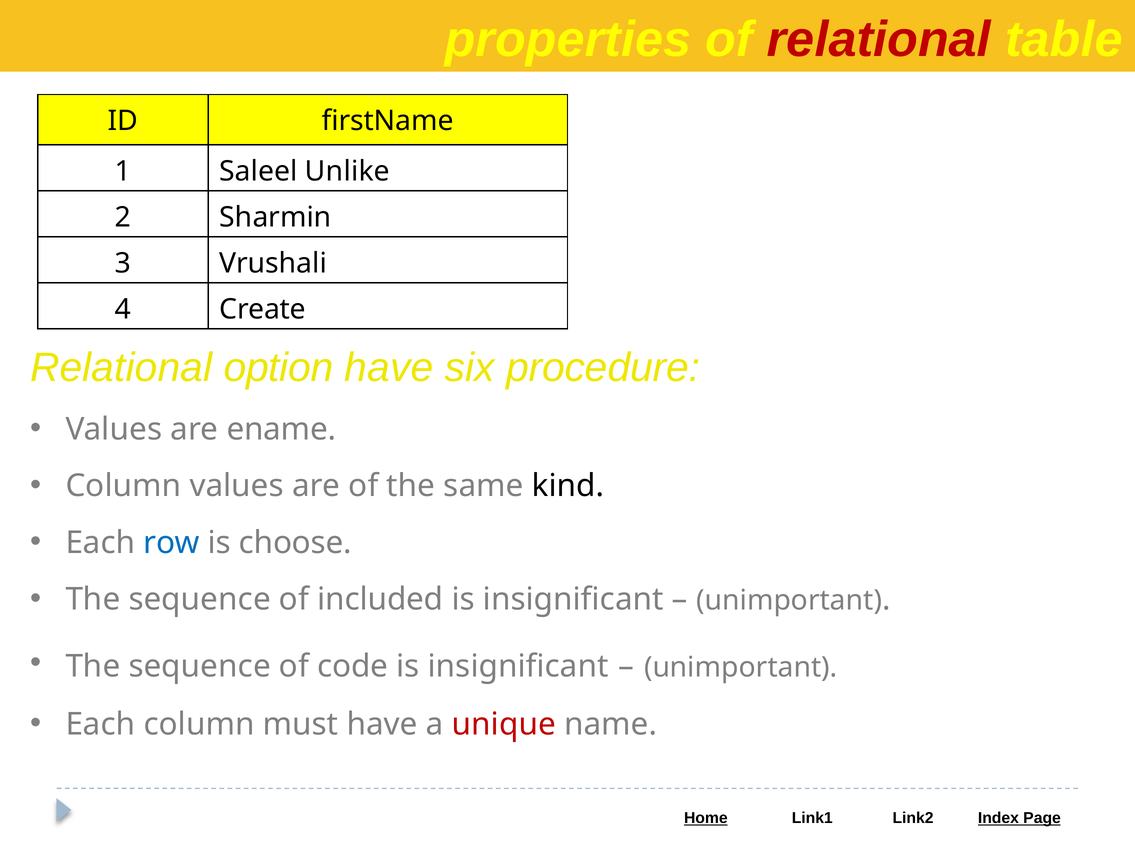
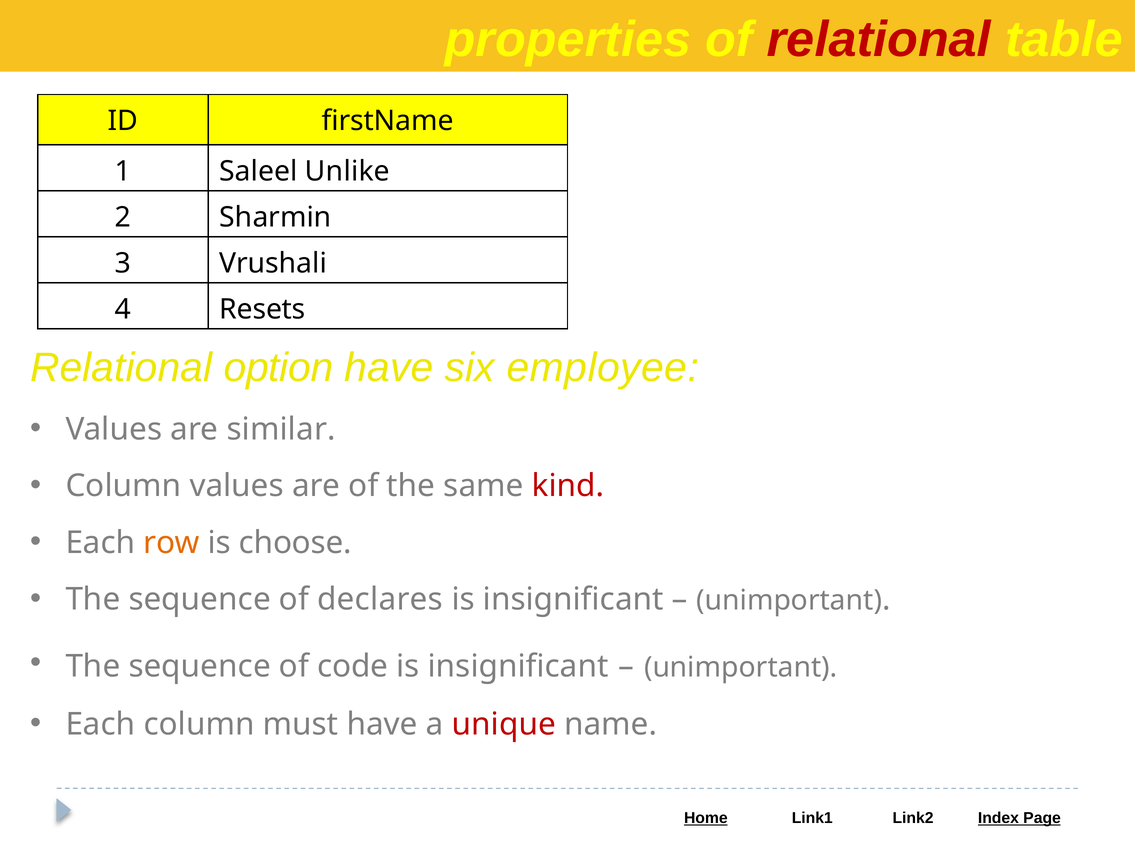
Create: Create -> Resets
procedure: procedure -> employee
ename: ename -> similar
kind colour: black -> red
row colour: blue -> orange
included: included -> declares
